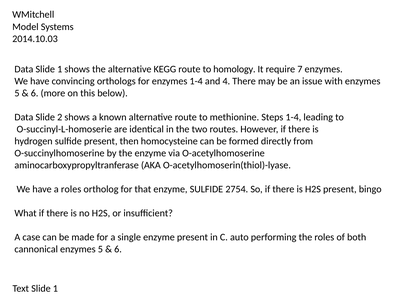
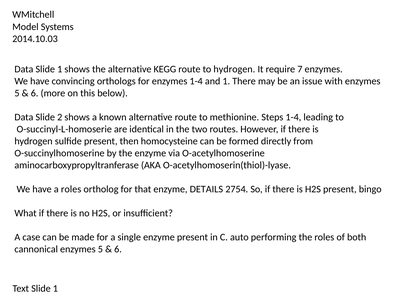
to homology: homology -> hydrogen
and 4: 4 -> 1
enzyme SULFIDE: SULFIDE -> DETAILS
